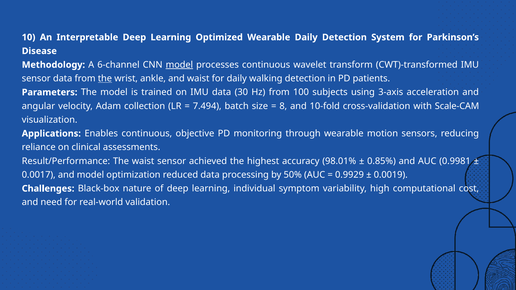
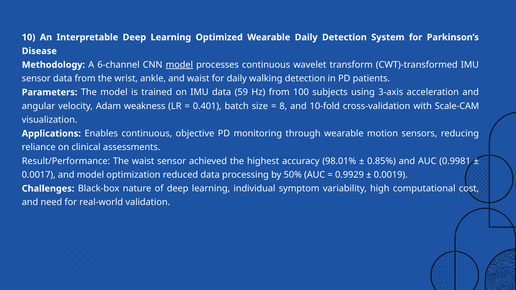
the at (105, 79) underline: present -> none
30: 30 -> 59
collection: collection -> weakness
7.494: 7.494 -> 0.401
